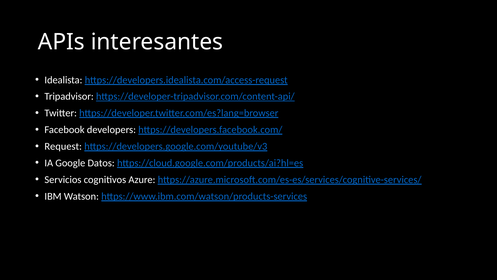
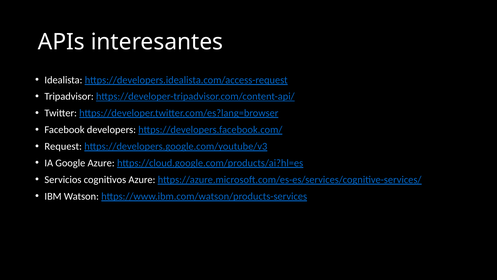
Google Datos: Datos -> Azure
